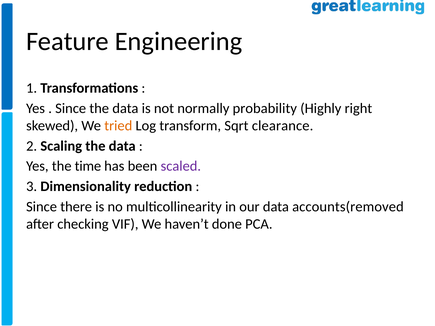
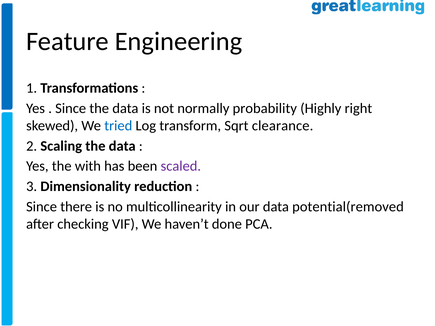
tried colour: orange -> blue
time: time -> with
accounts(removed: accounts(removed -> potential(removed
